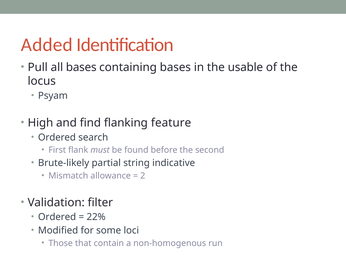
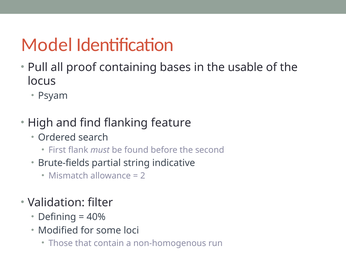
Added: Added -> Model
all bases: bases -> proof
Brute-likely: Brute-likely -> Brute-fields
Ordered at (57, 217): Ordered -> Defining
22%: 22% -> 40%
